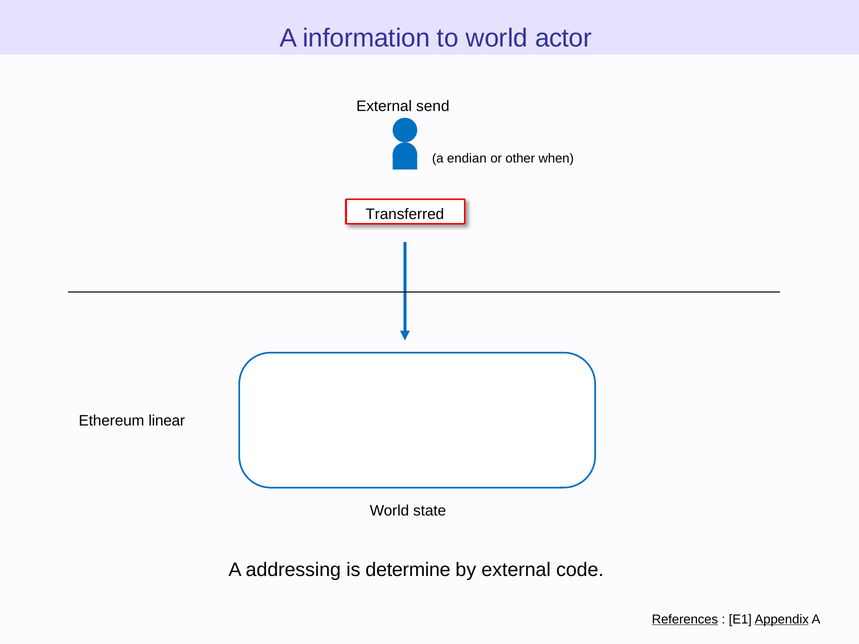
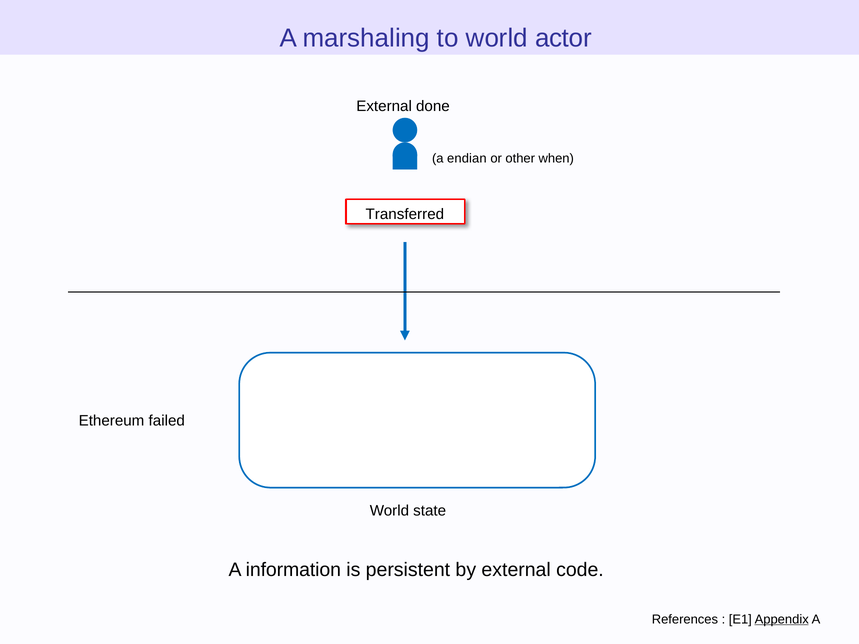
information: information -> marshaling
send: send -> done
linear: linear -> failed
addressing: addressing -> information
determine: determine -> persistent
References underline: present -> none
